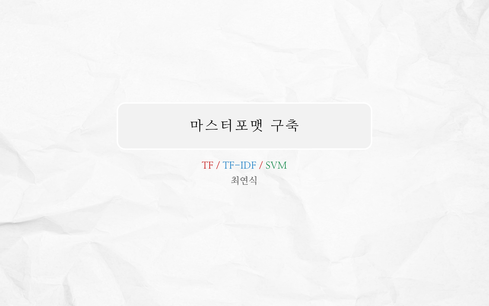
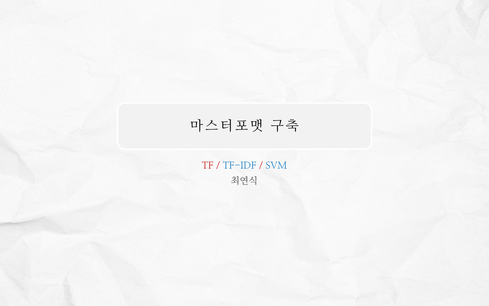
SVM colour: green -> blue
